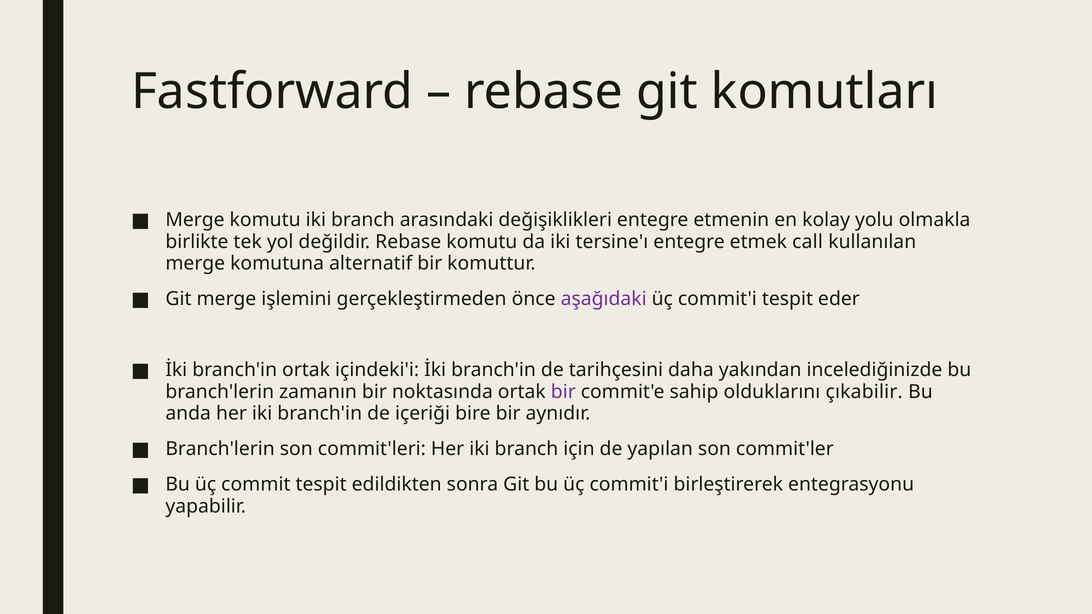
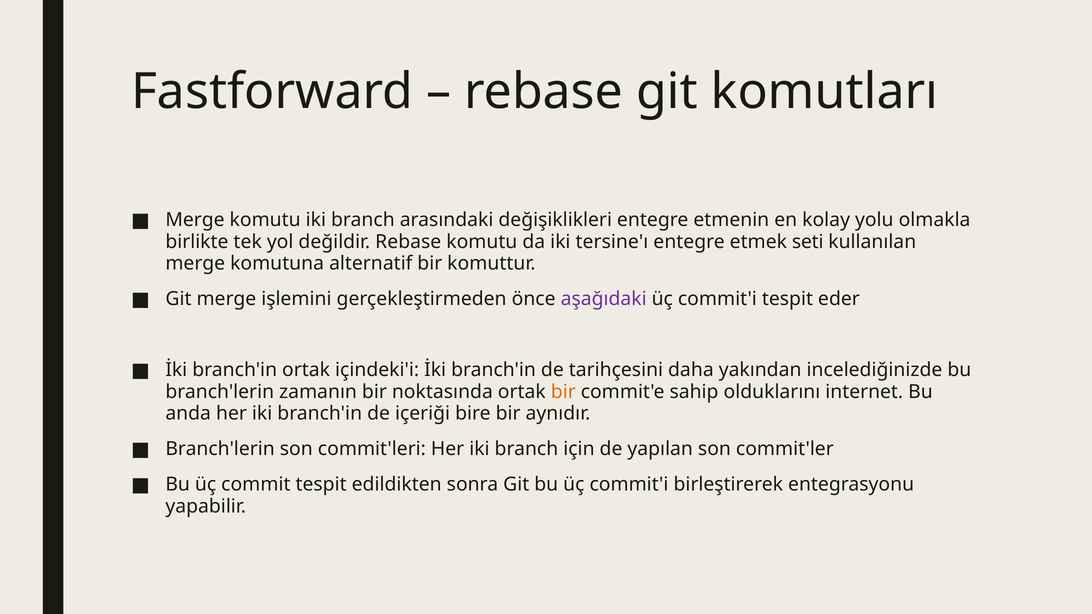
call: call -> seti
bir at (563, 392) colour: purple -> orange
çıkabilir: çıkabilir -> internet
